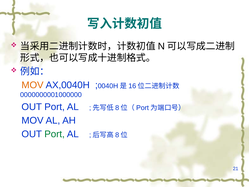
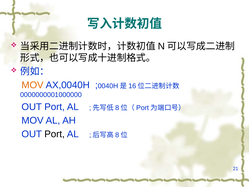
Port at (55, 134) colour: green -> black
